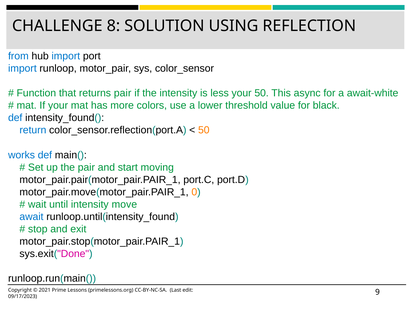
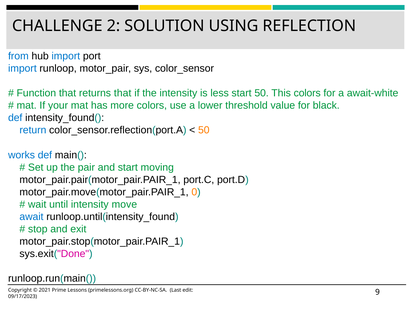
8: 8 -> 2
returns pair: pair -> that
less your: your -> start
This async: async -> colors
